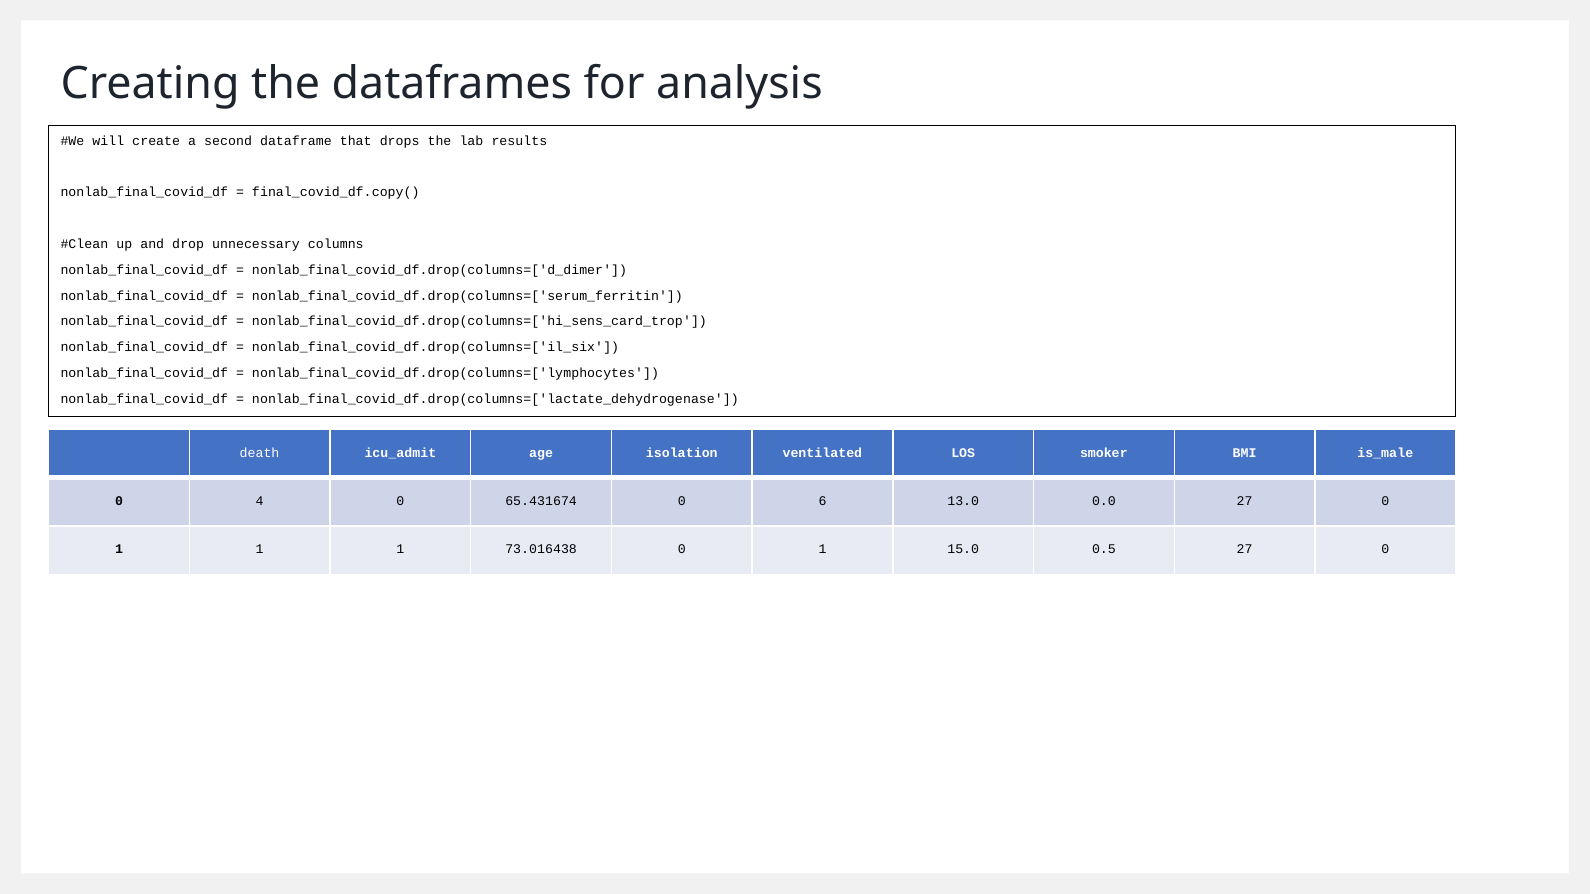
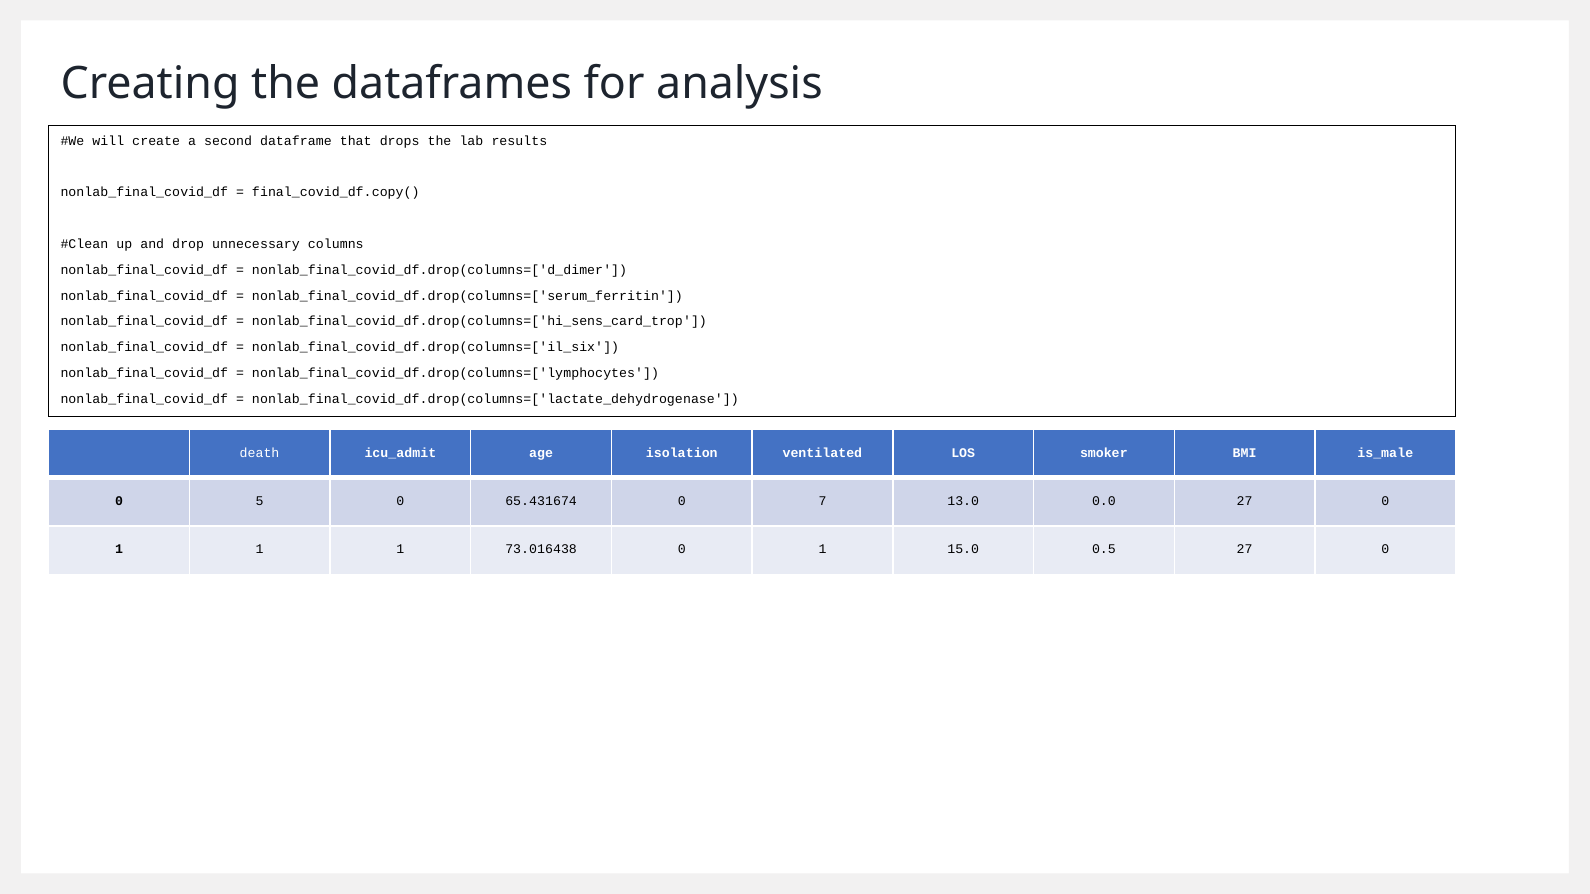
4: 4 -> 5
6: 6 -> 7
